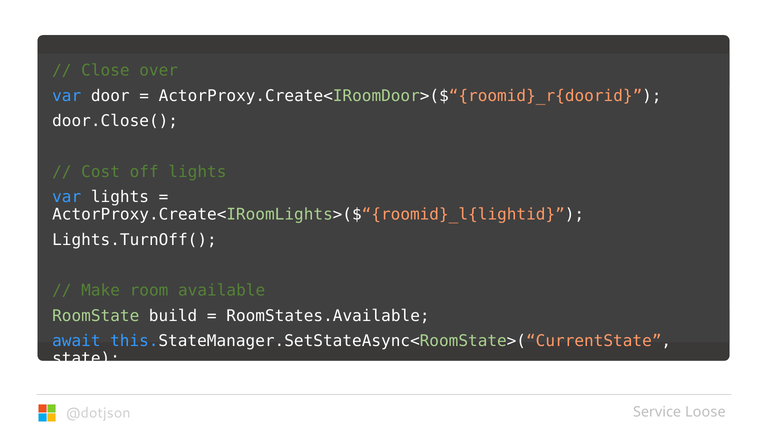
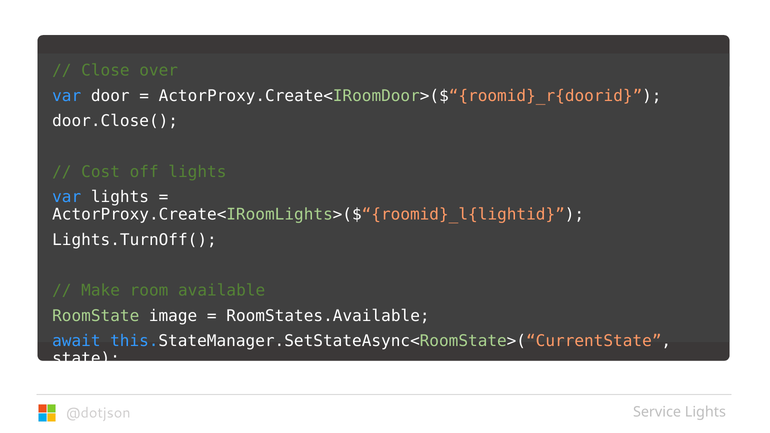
build: build -> image
Service Loose: Loose -> Lights
